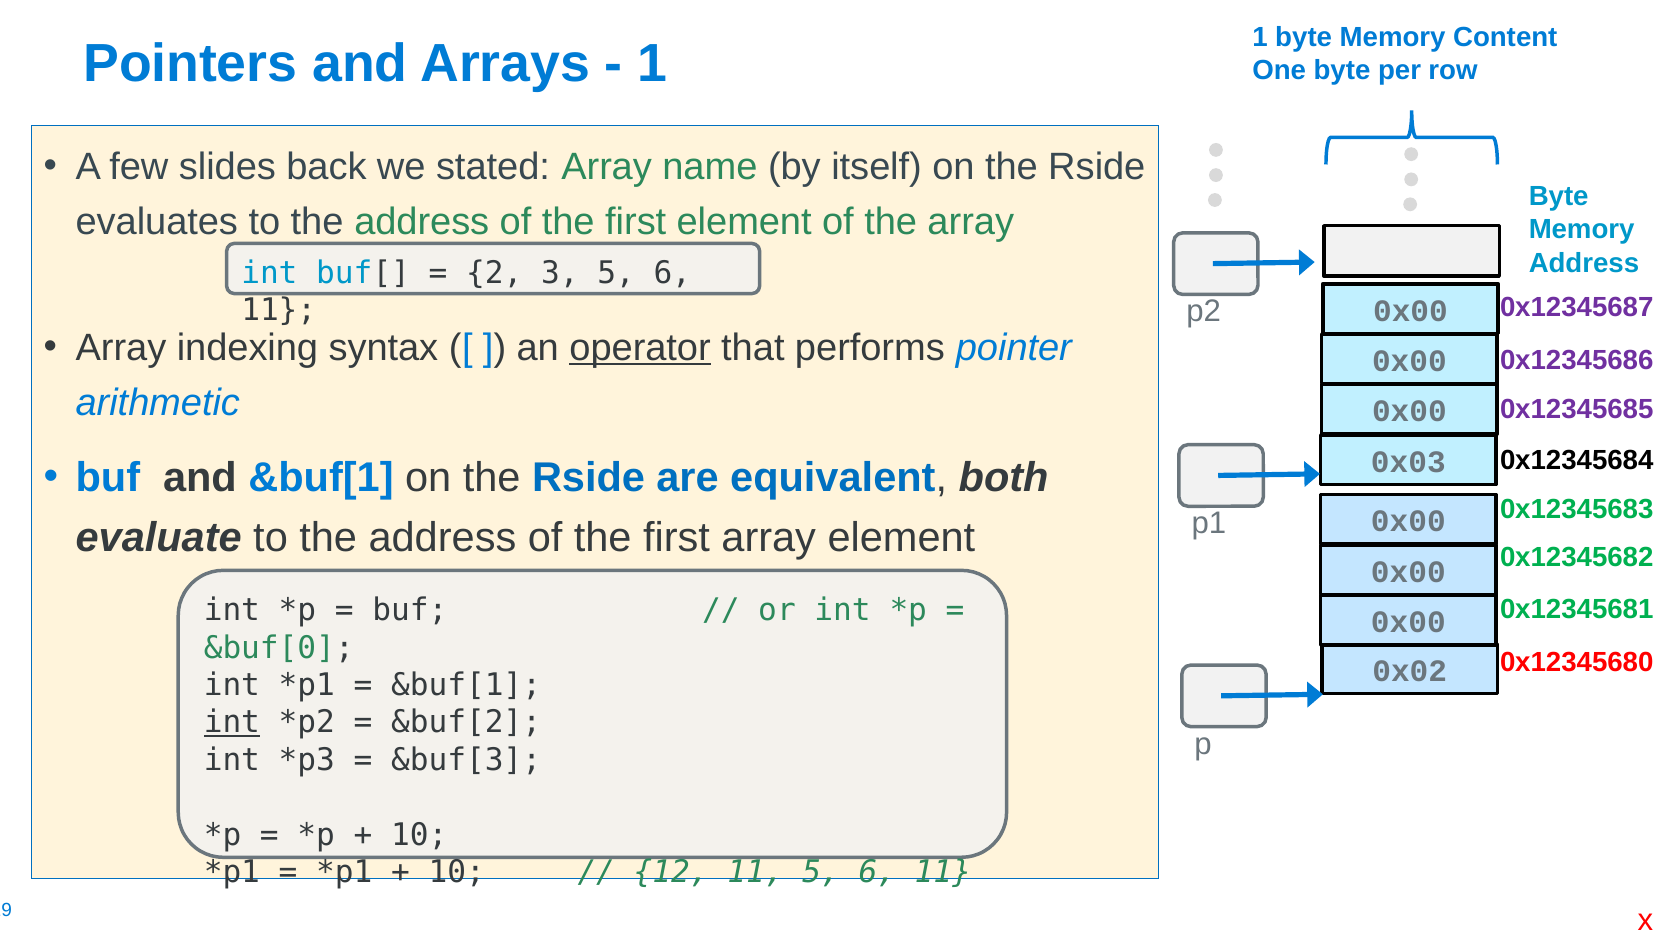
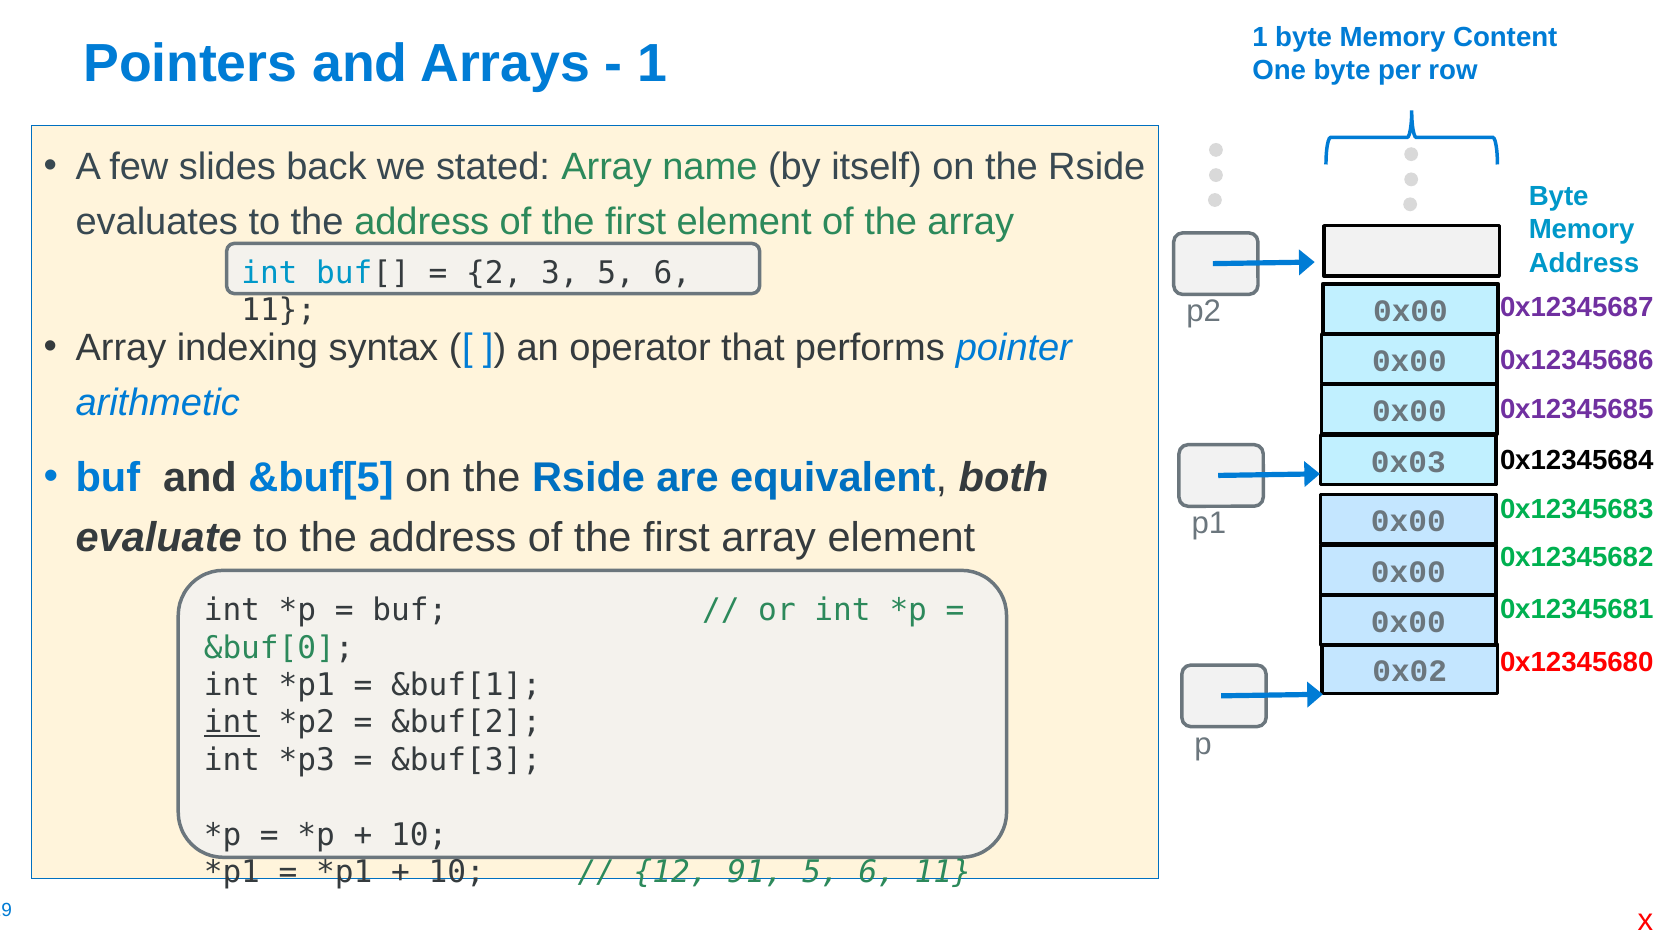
operator underline: present -> none
and &buf[1: &buf[1 -> &buf[5
12 11: 11 -> 91
